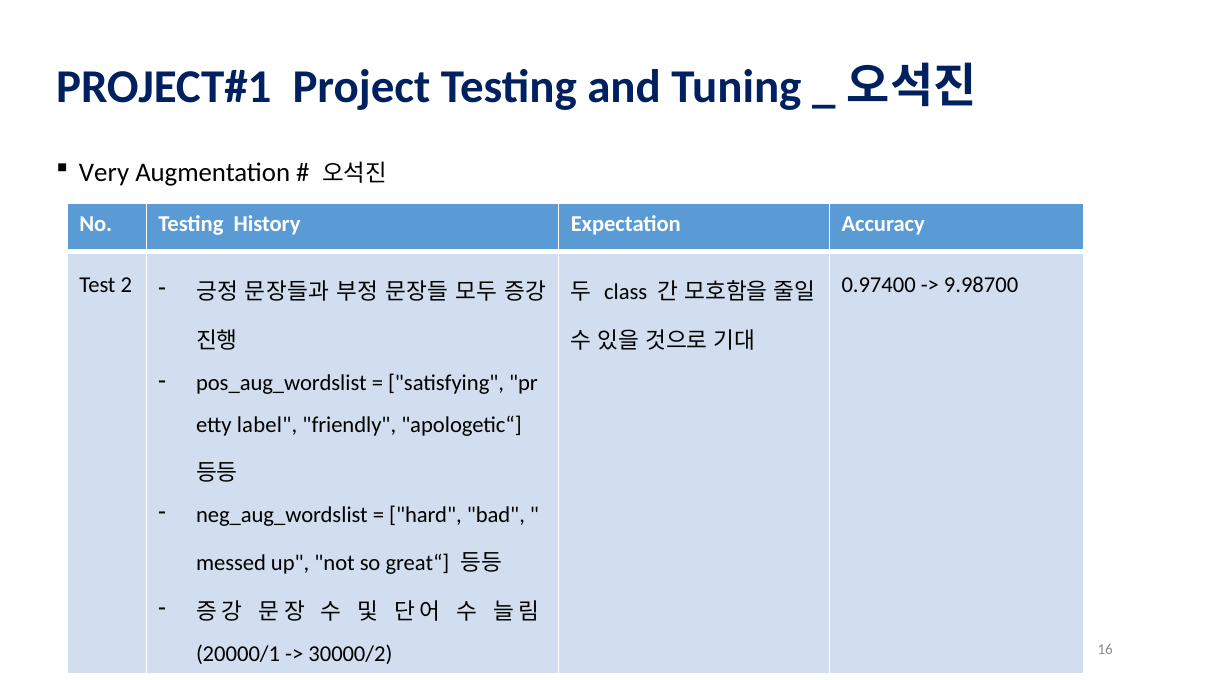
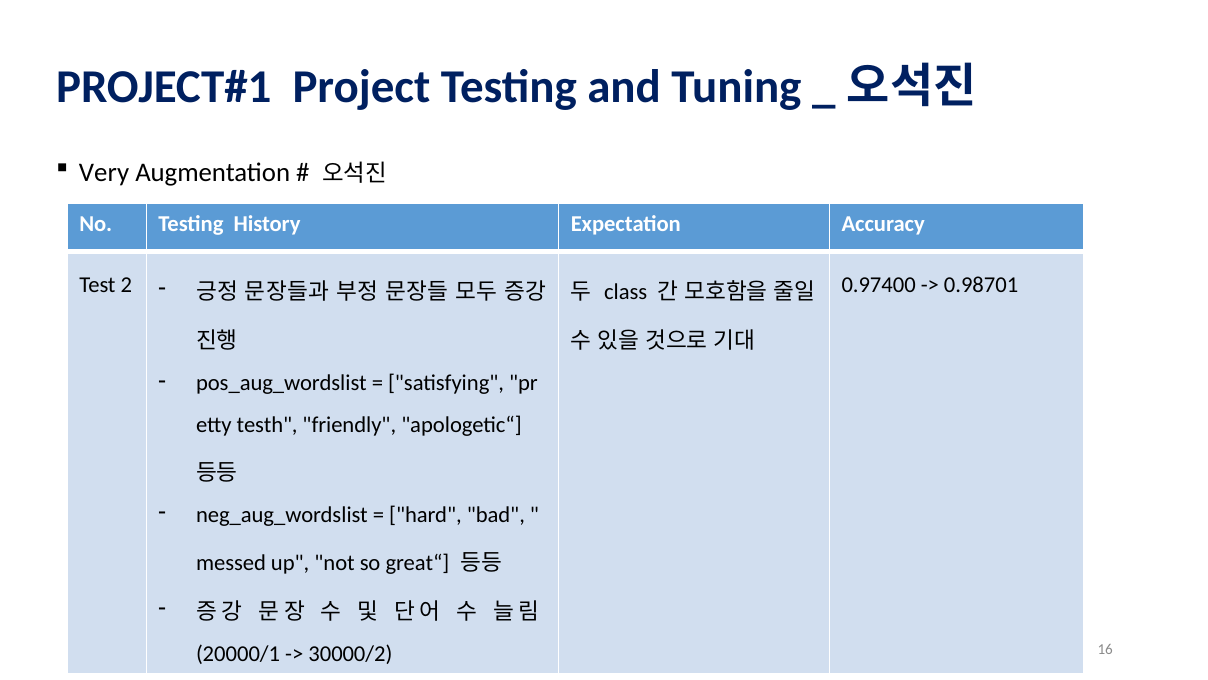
9.98700: 9.98700 -> 0.98701
label: label -> testh
